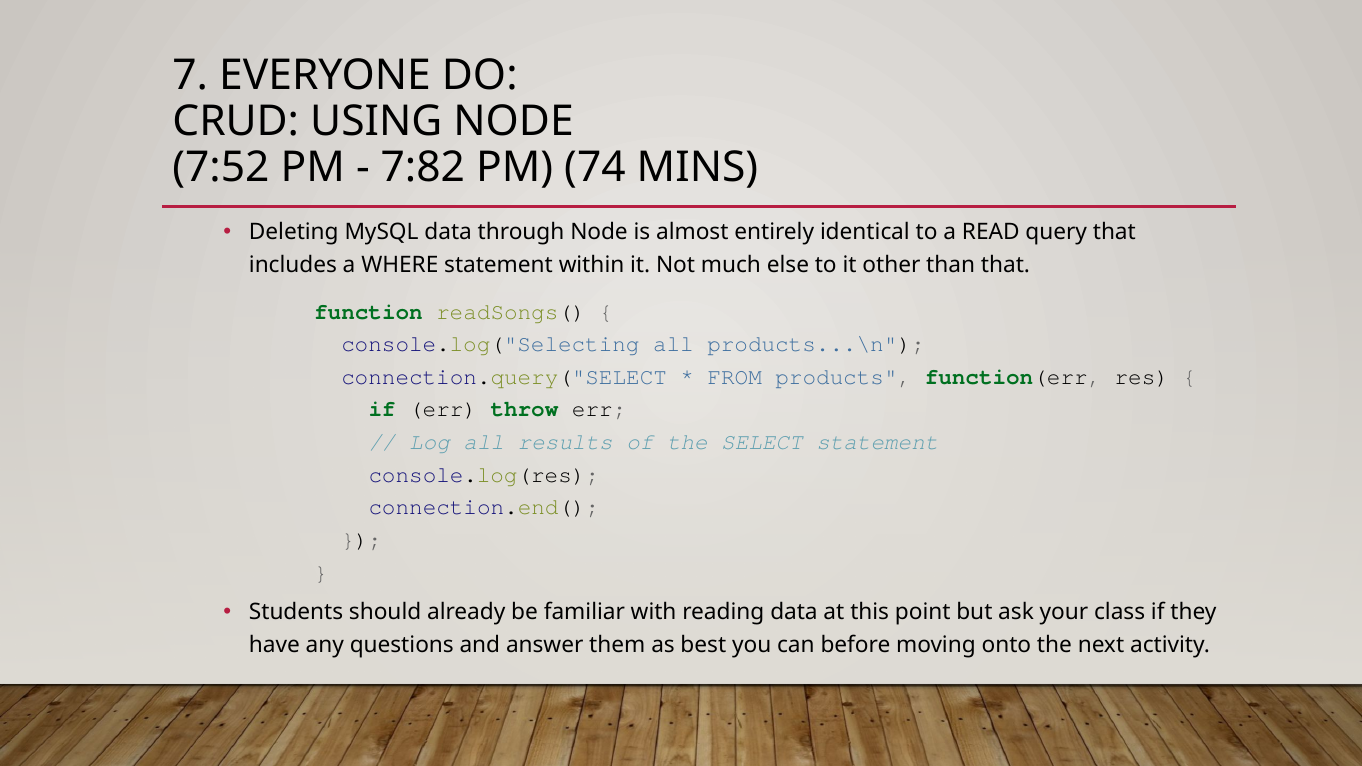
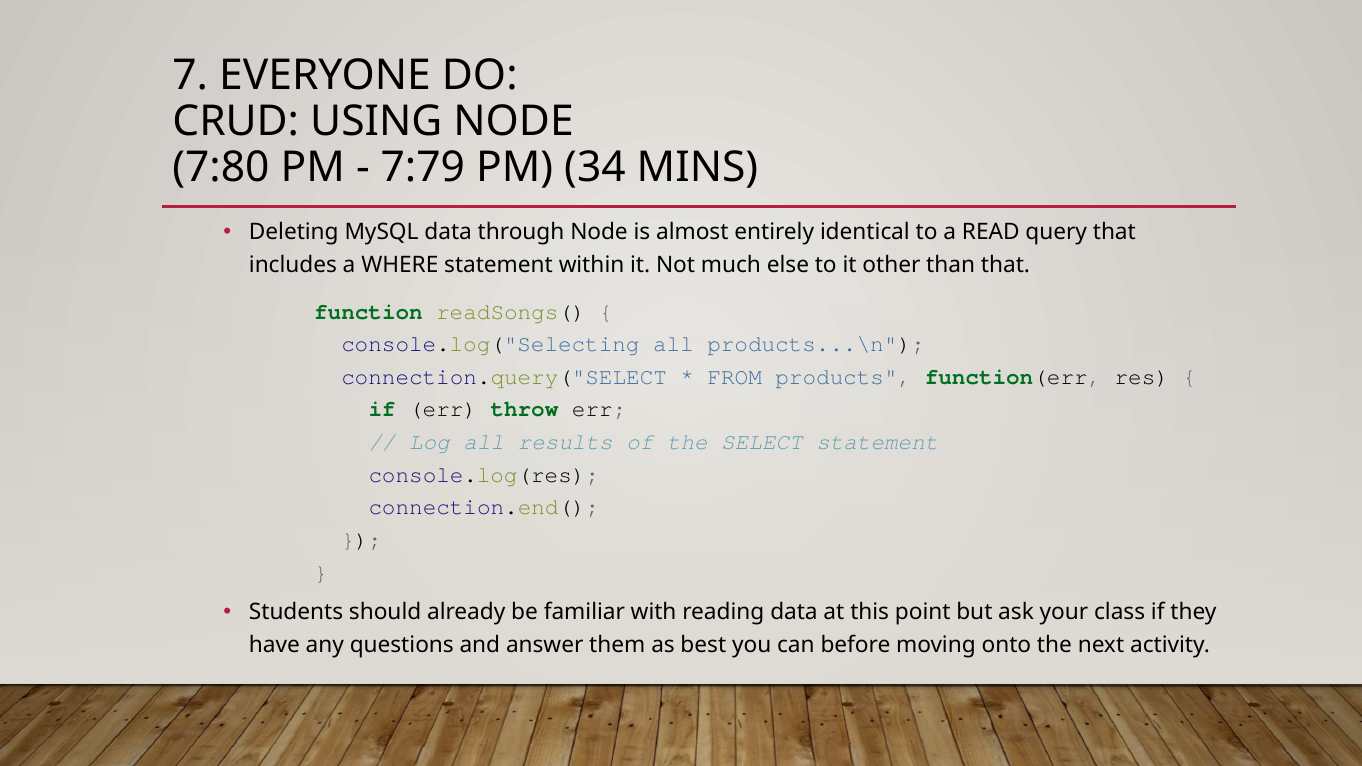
7:52: 7:52 -> 7:80
7:82: 7:82 -> 7:79
74: 74 -> 34
